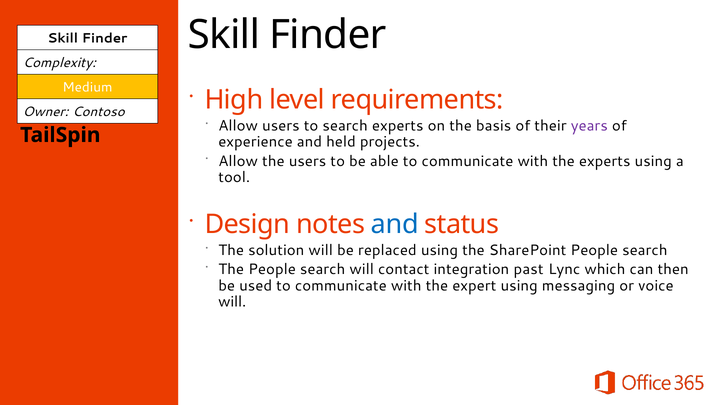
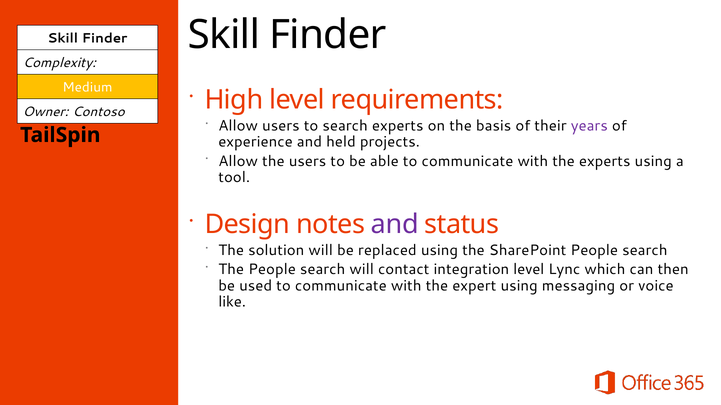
and at (395, 225) colour: blue -> purple
integration past: past -> level
will at (232, 302): will -> like
